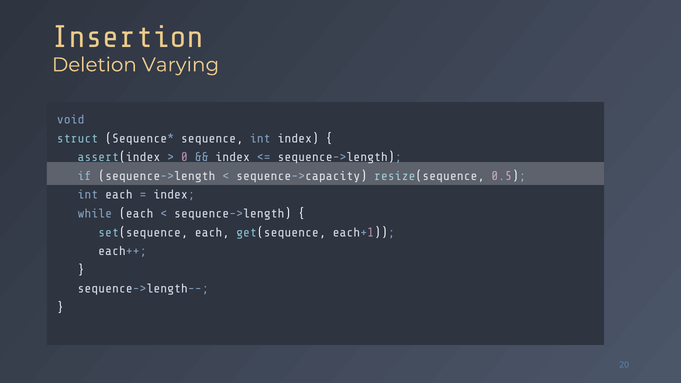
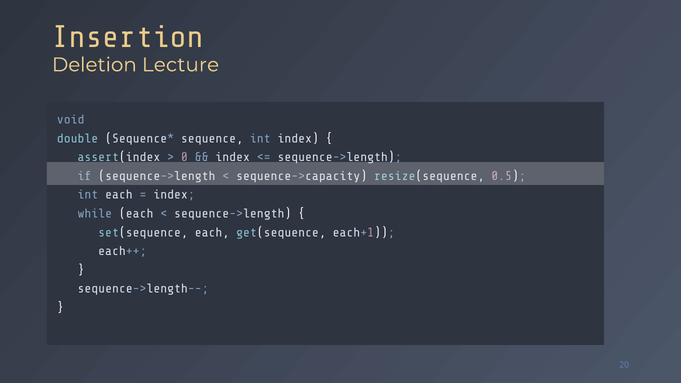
Varying: Varying -> Lecture
struct: struct -> double
